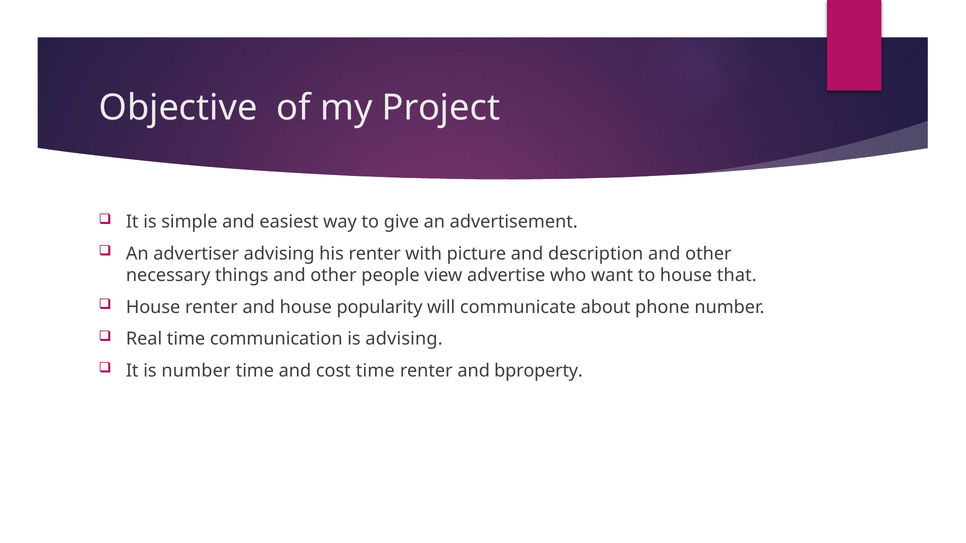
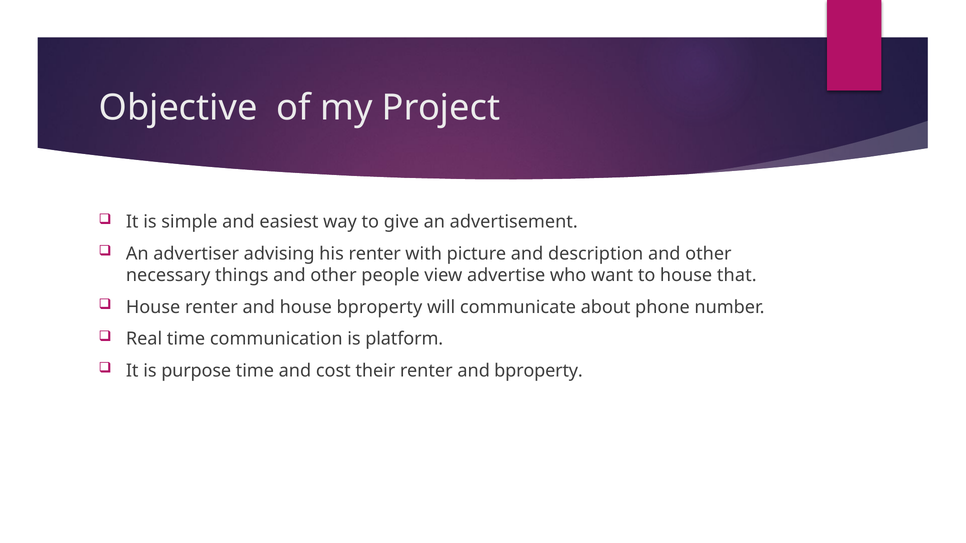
house popularity: popularity -> bproperty
is advising: advising -> platform
is number: number -> purpose
cost time: time -> their
